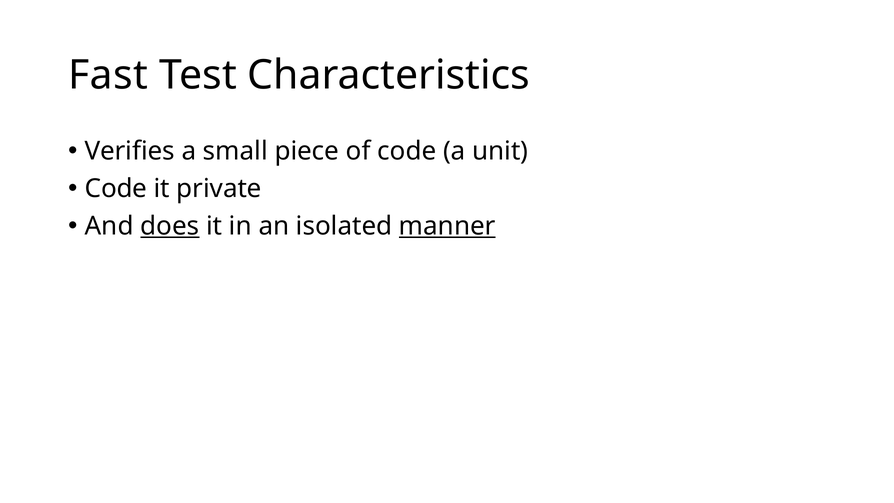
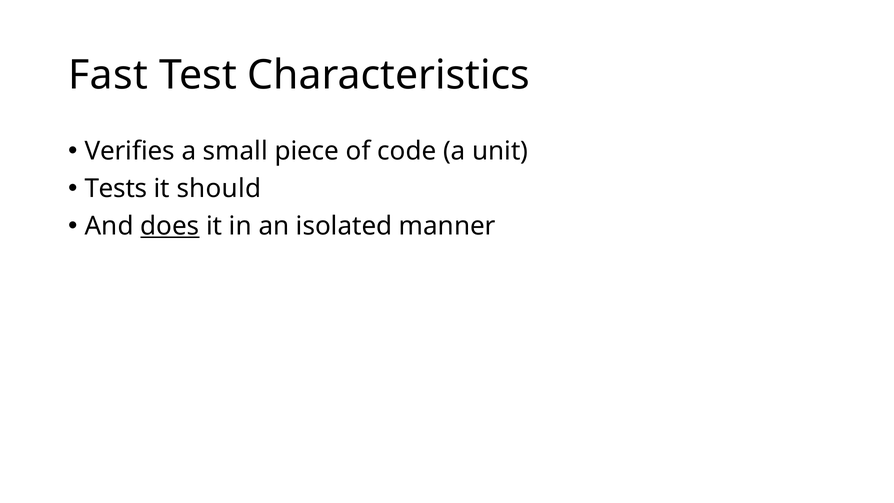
Code at (116, 189): Code -> Tests
private: private -> should
manner underline: present -> none
